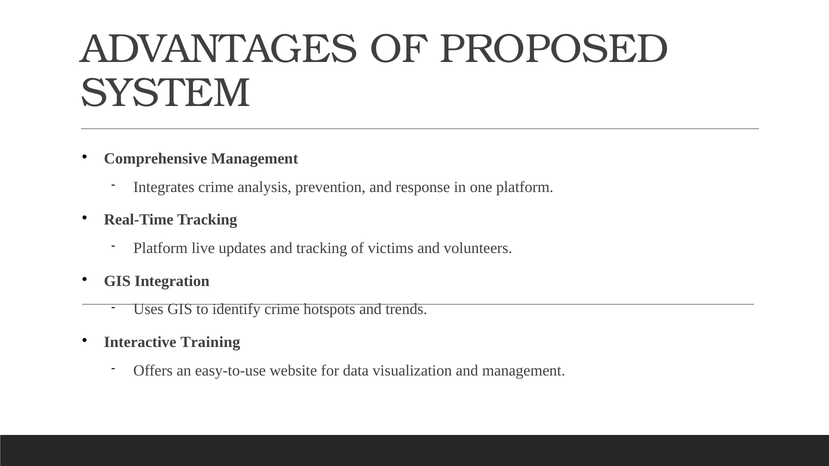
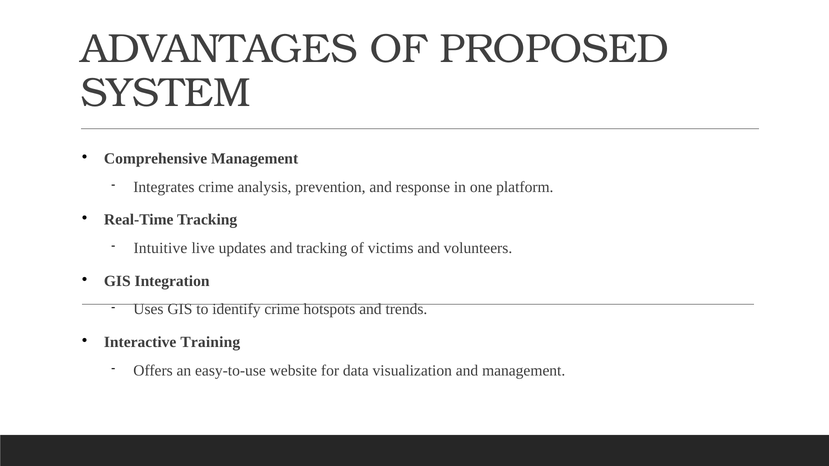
Platform at (161, 248): Platform -> Intuitive
